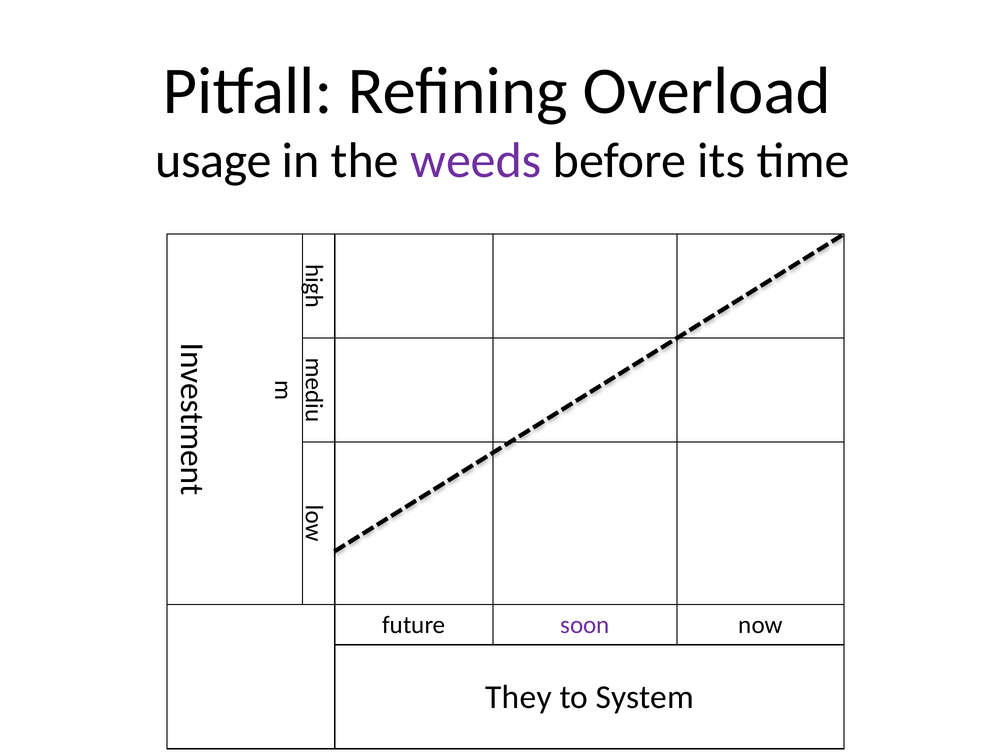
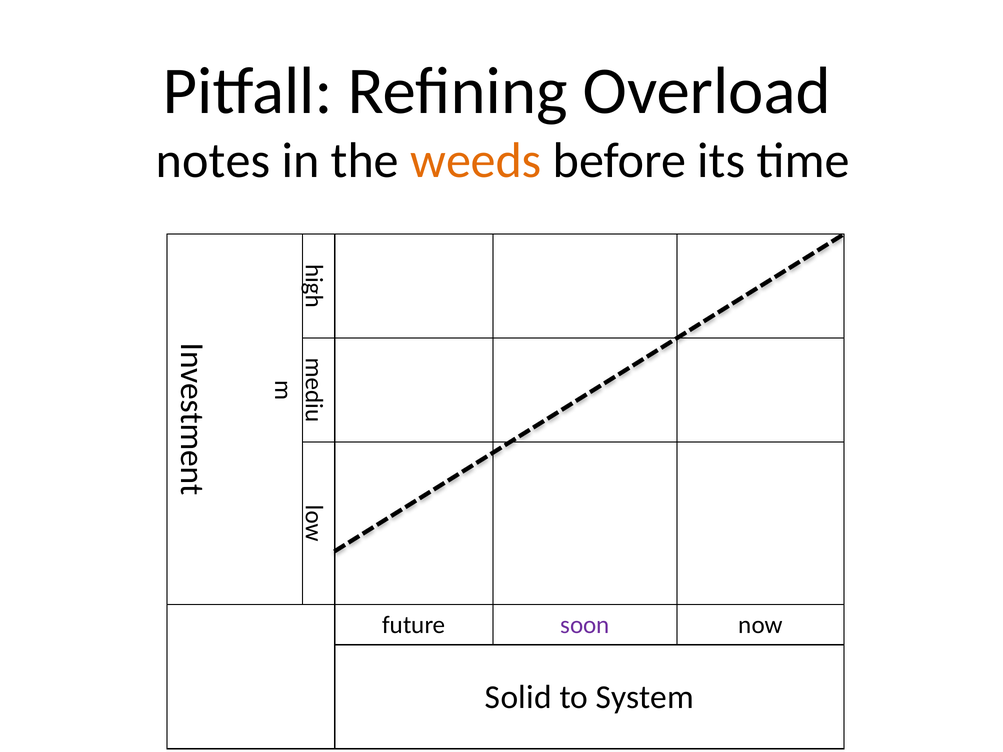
usage: usage -> notes
weeds colour: purple -> orange
They: They -> Solid
